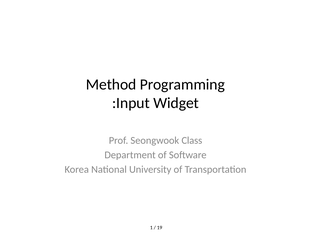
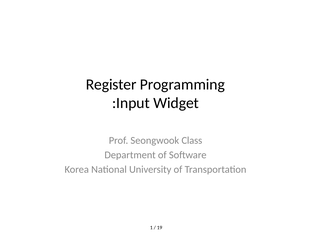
Method: Method -> Register
